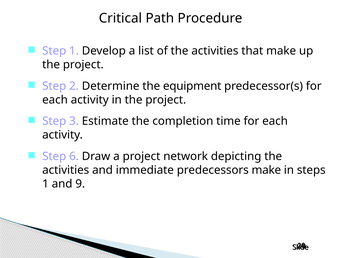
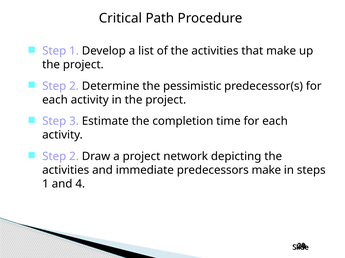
equipment: equipment -> pessimistic
6 at (74, 157): 6 -> 2
9: 9 -> 4
